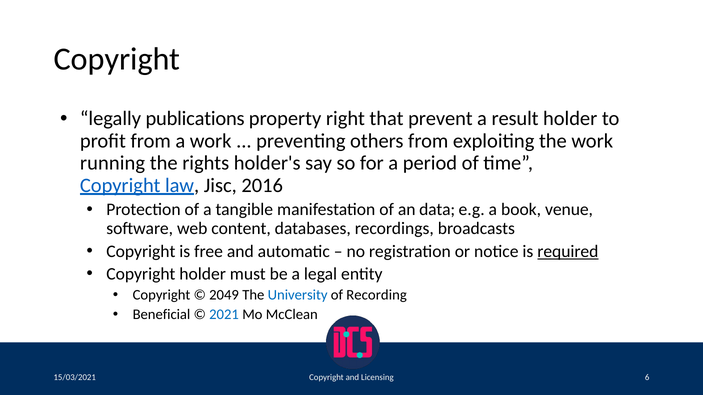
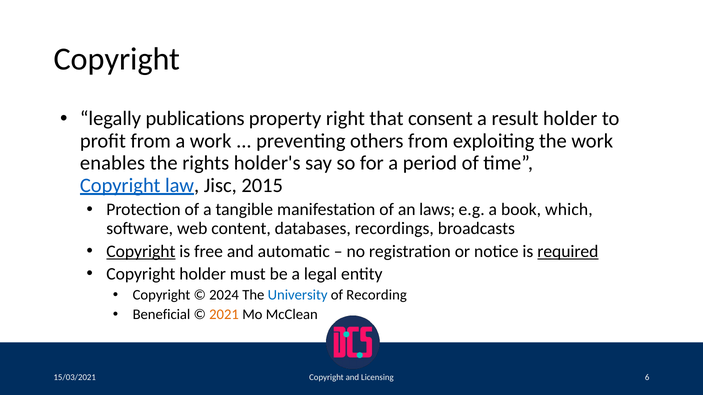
prevent: prevent -> consent
running: running -> enables
2016: 2016 -> 2015
data: data -> laws
venue: venue -> which
Copyright at (141, 252) underline: none -> present
2049: 2049 -> 2024
2021 colour: blue -> orange
